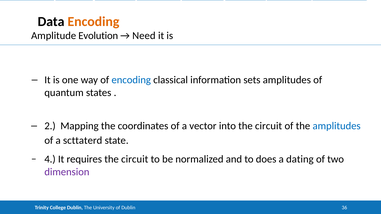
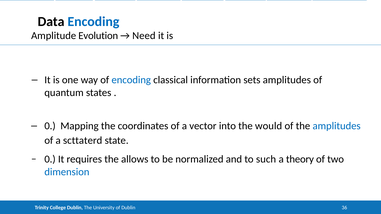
Encoding at (93, 22) colour: orange -> blue
2 at (50, 126): 2 -> 0
into the circuit: circuit -> would
4 at (50, 159): 4 -> 0
requires the circuit: circuit -> allows
does: does -> such
dating: dating -> theory
dimension colour: purple -> blue
